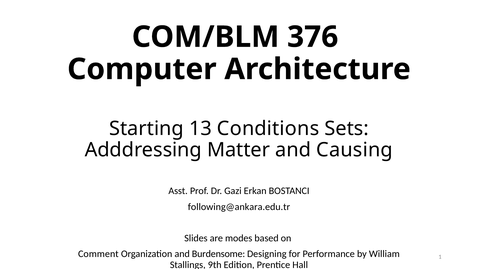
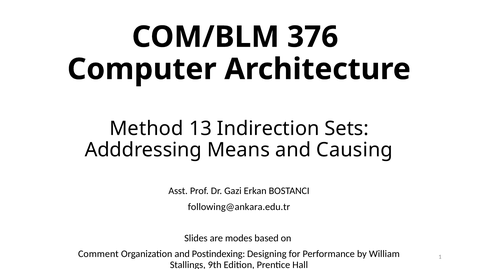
Starting: Starting -> Method
Conditions: Conditions -> Indirection
Matter: Matter -> Means
Burdensome: Burdensome -> Postindexing
